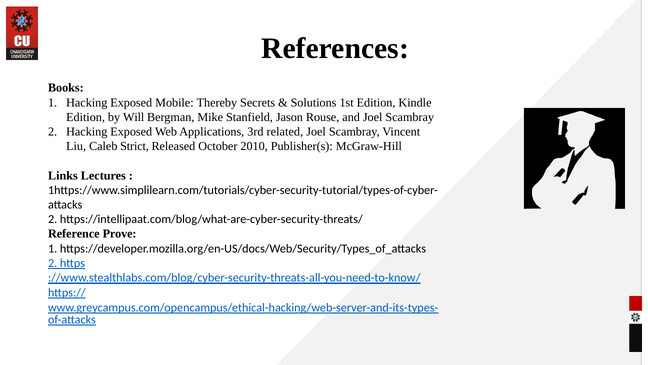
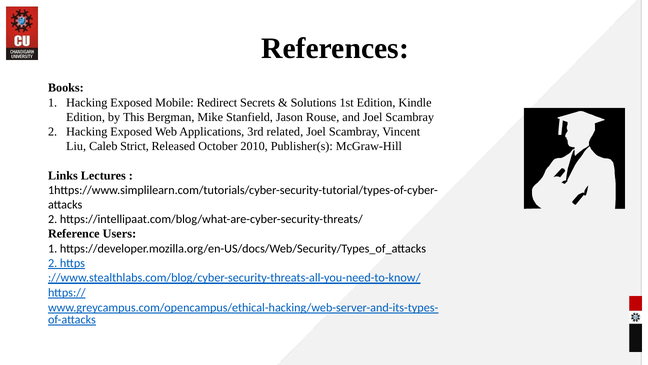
Thereby: Thereby -> Redirect
Will: Will -> This
Prove: Prove -> Users
